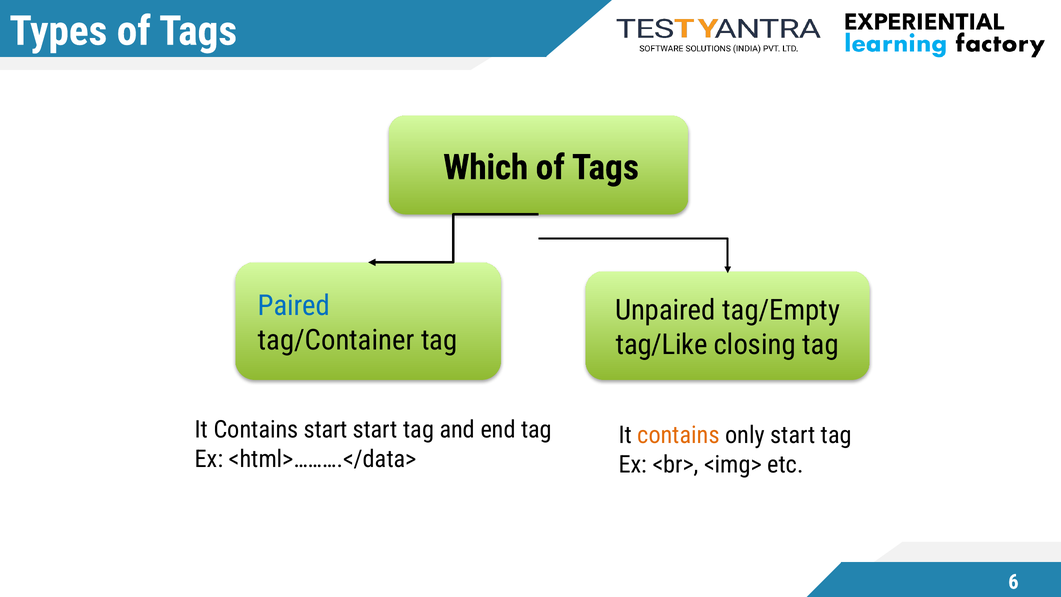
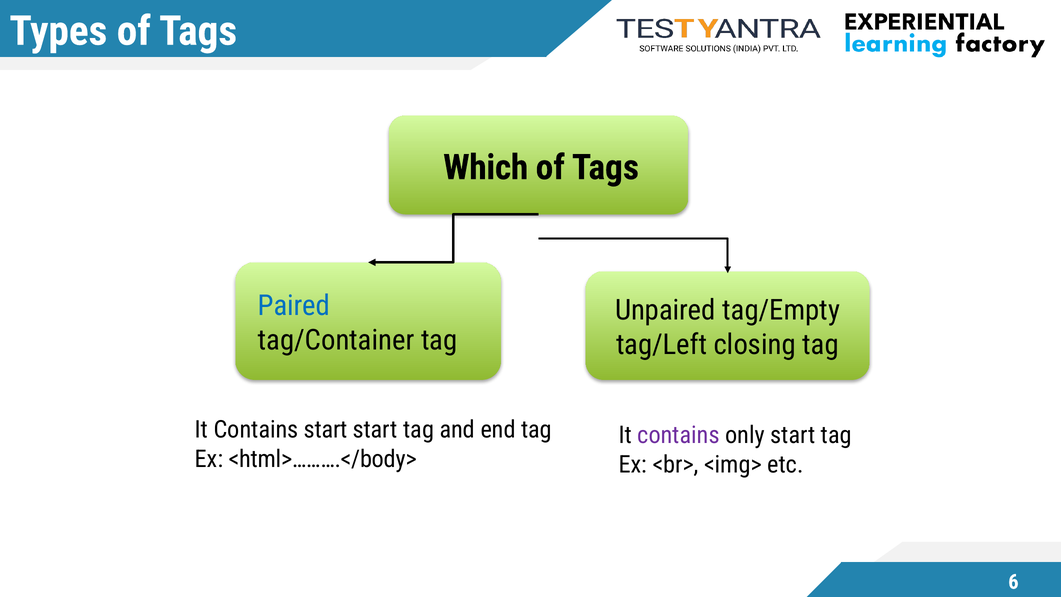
tag/Like: tag/Like -> tag/Left
contains at (679, 435) colour: orange -> purple
<html>……….</data>: <html>……….</data> -> <html>……….</body>
